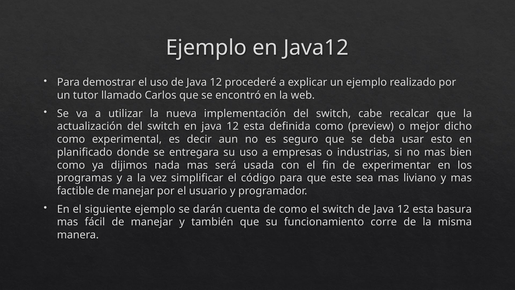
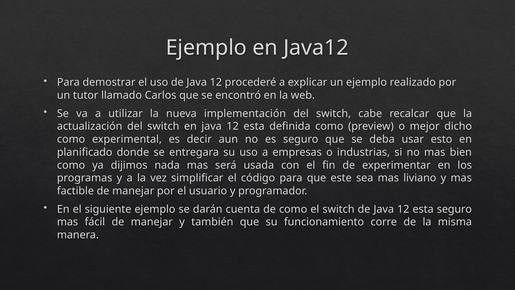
esta basura: basura -> seguro
